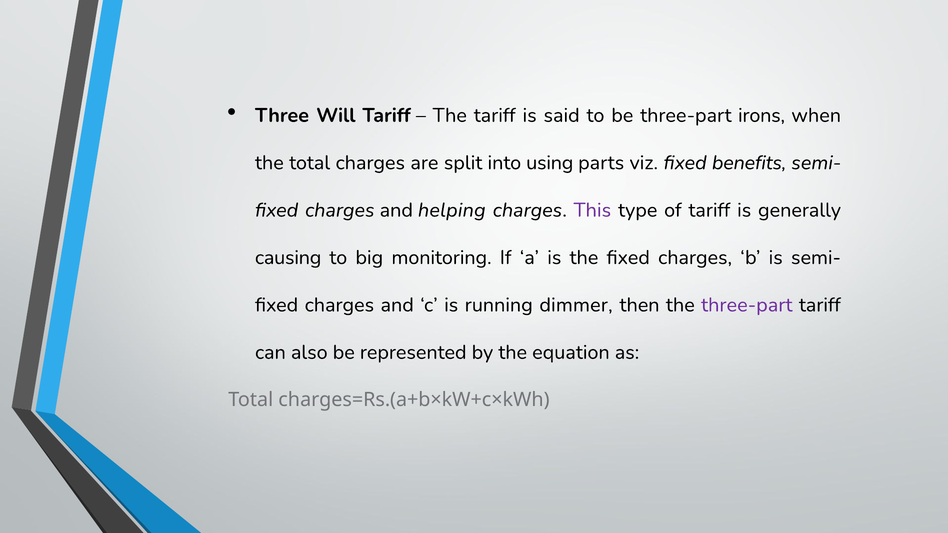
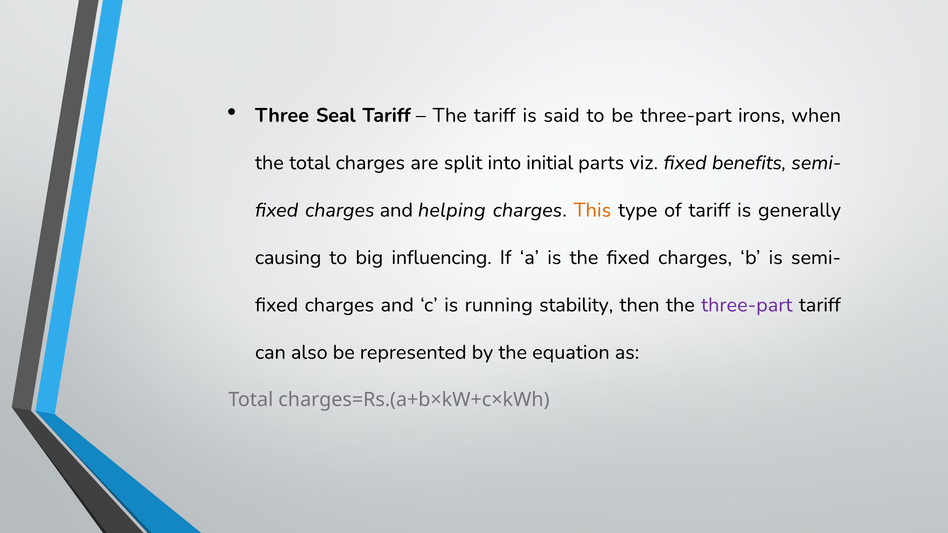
Will: Will -> Seal
using: using -> initial
This colour: purple -> orange
monitoring: monitoring -> influencing
dimmer: dimmer -> stability
